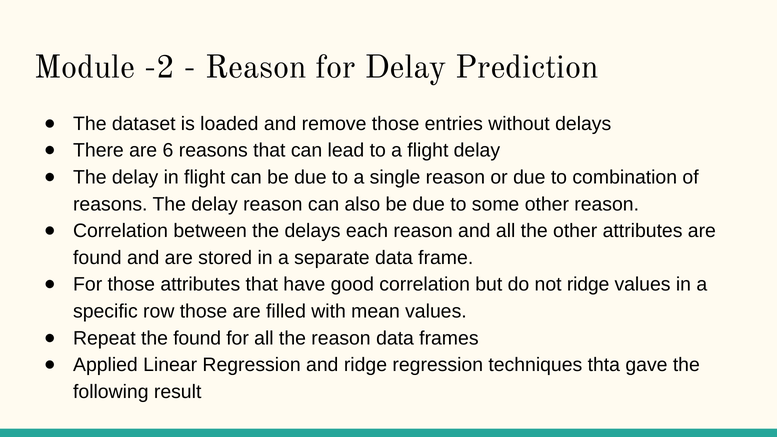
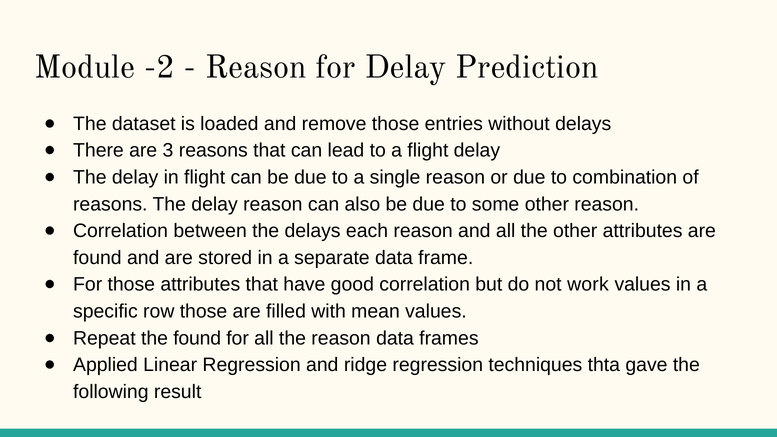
6: 6 -> 3
not ridge: ridge -> work
